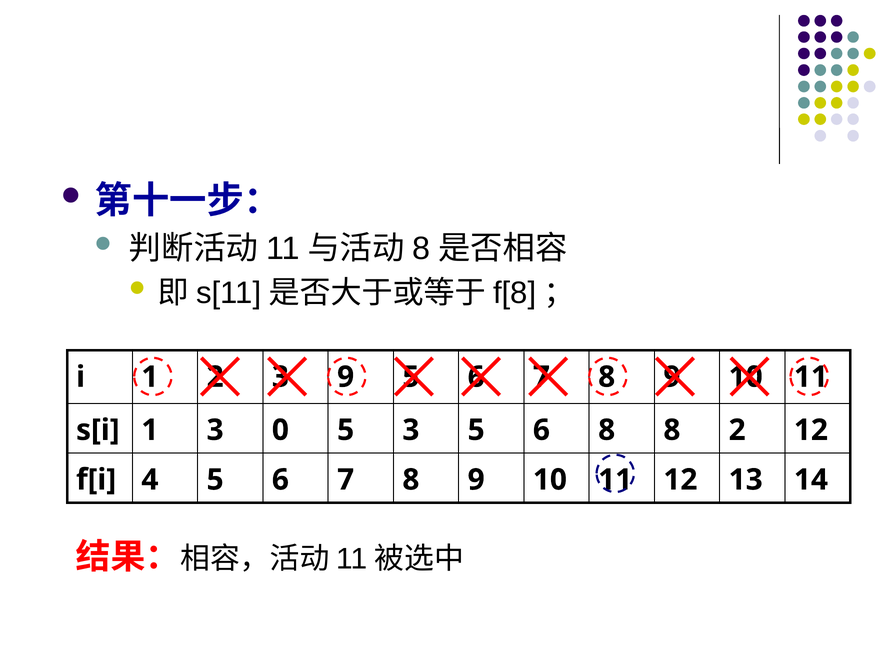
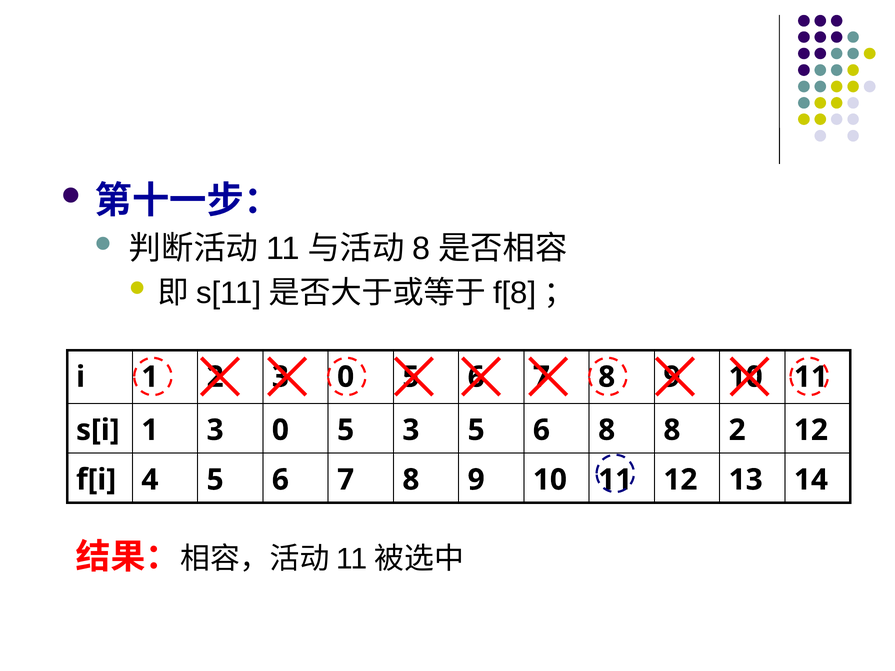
9 at (346, 377): 9 -> 0
